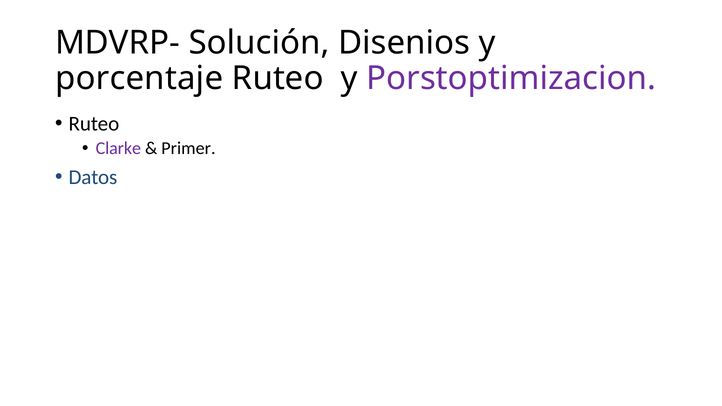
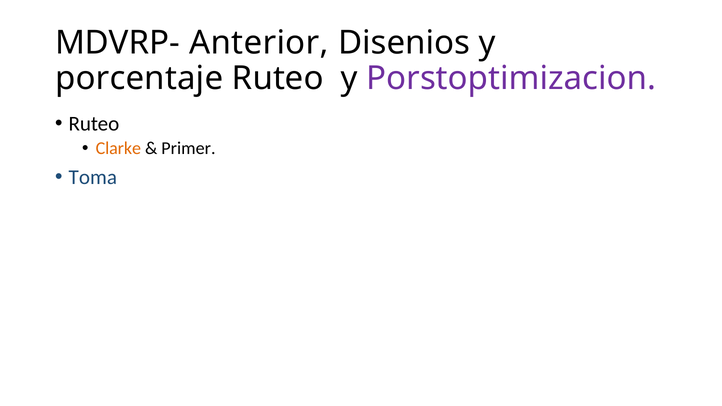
Solución: Solución -> Anterior
Clarke colour: purple -> orange
Datos: Datos -> Toma
